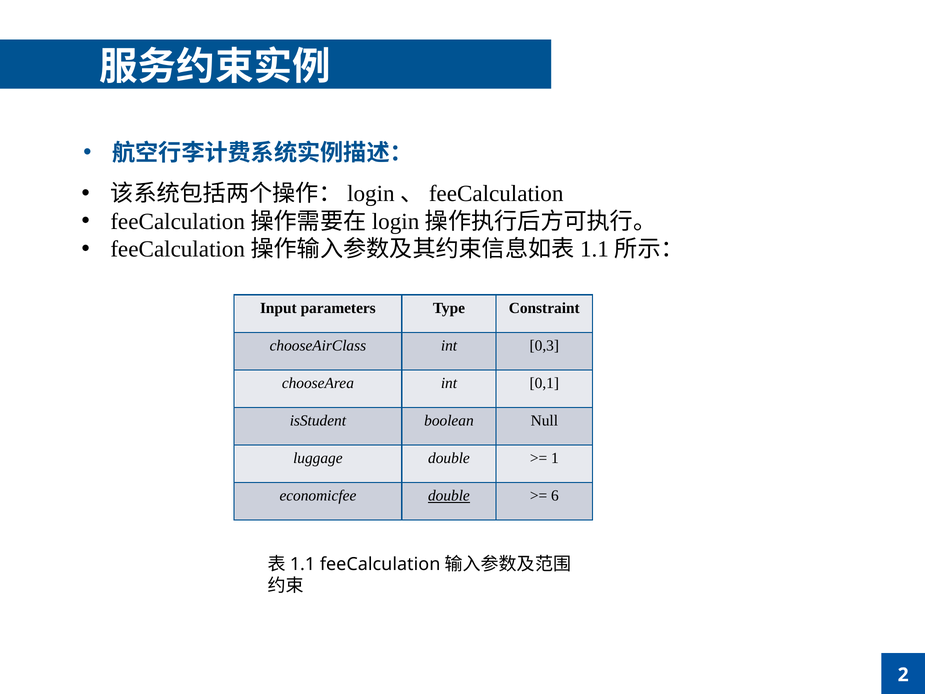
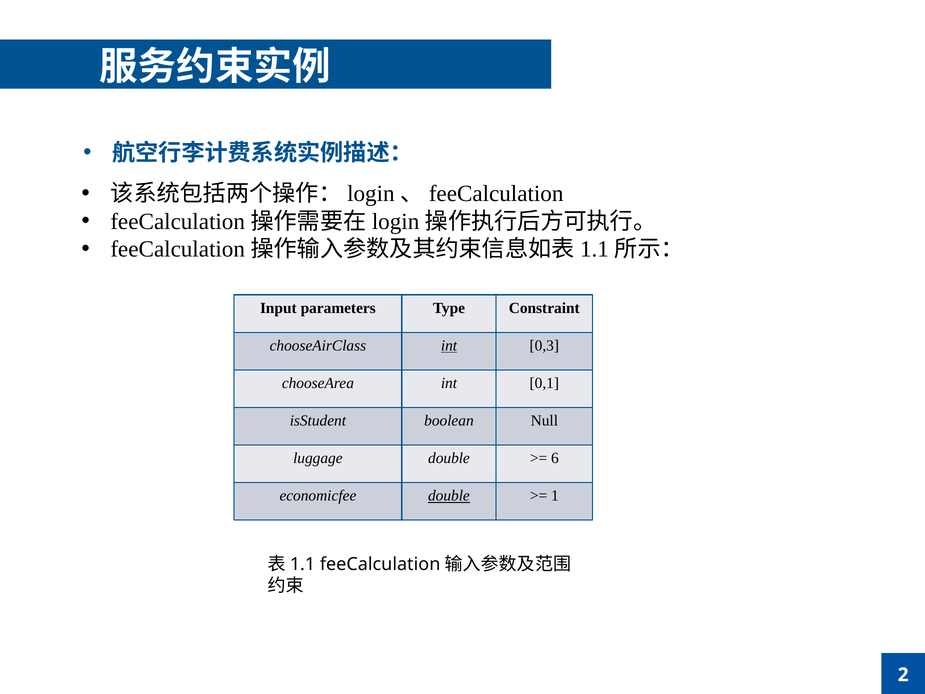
int at (449, 345) underline: none -> present
1: 1 -> 6
6: 6 -> 1
